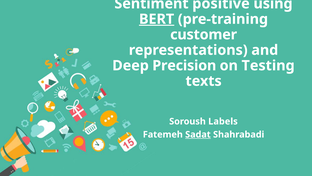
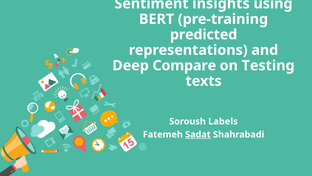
positive: positive -> insights
BERT underline: present -> none
customer: customer -> predicted
Precision: Precision -> Compare
